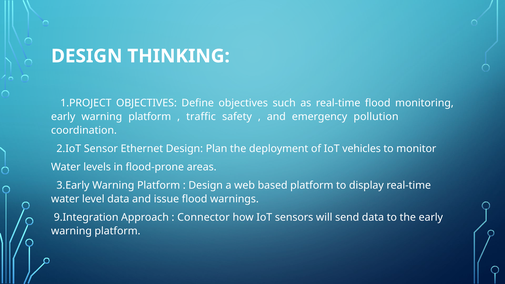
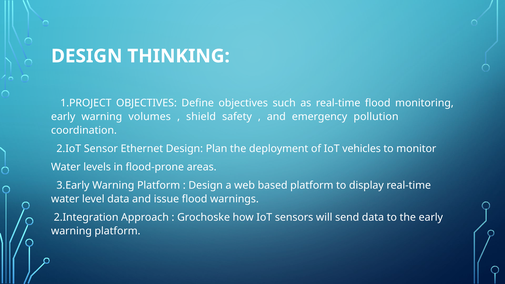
platform at (150, 117): platform -> volumes
traffic: traffic -> shield
9.Integration: 9.Integration -> 2.Integration
Connector: Connector -> Grochoske
